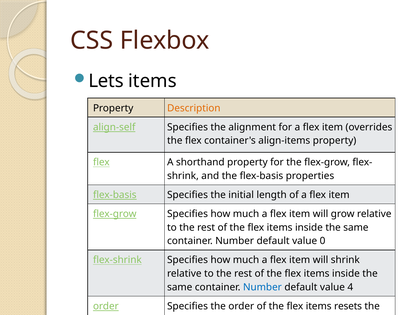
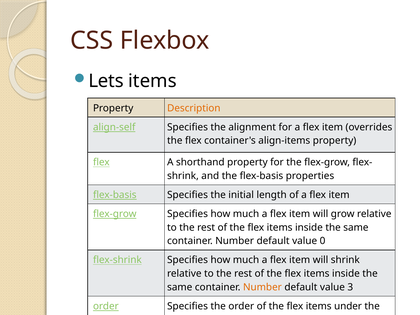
Number at (262, 287) colour: blue -> orange
4: 4 -> 3
resets: resets -> under
